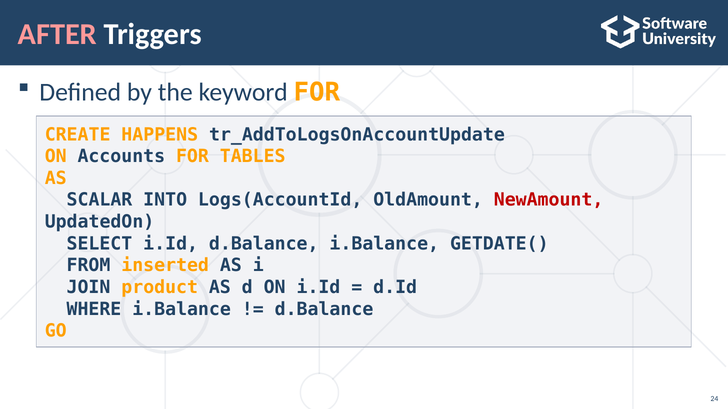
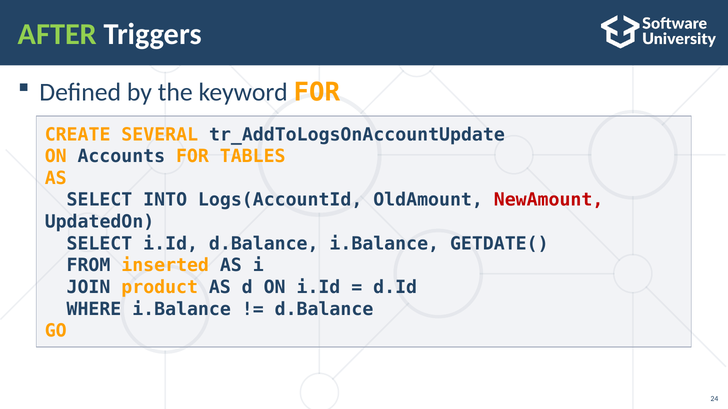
AFTER colour: pink -> light green
HAPPENS: HAPPENS -> SEVERAL
SCALAR at (99, 200): SCALAR -> SELECT
